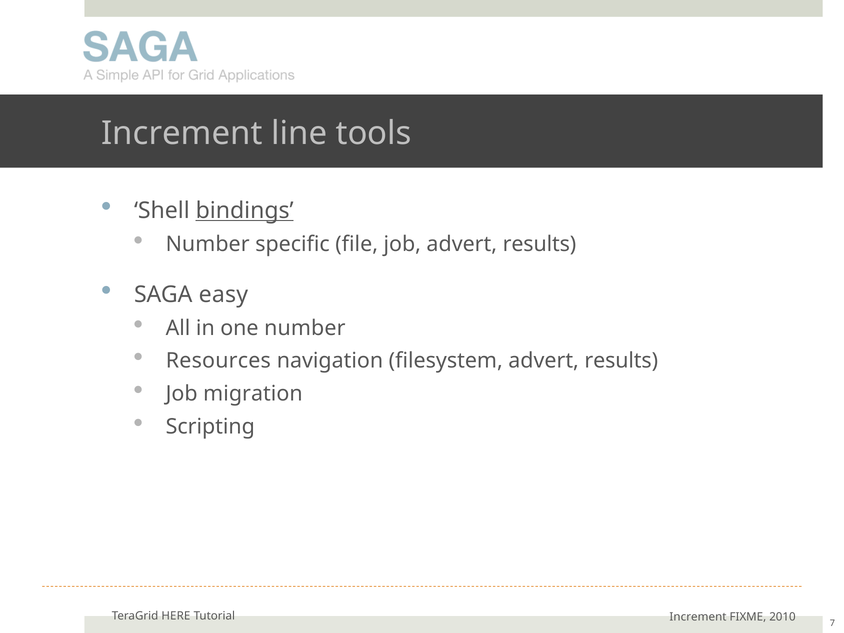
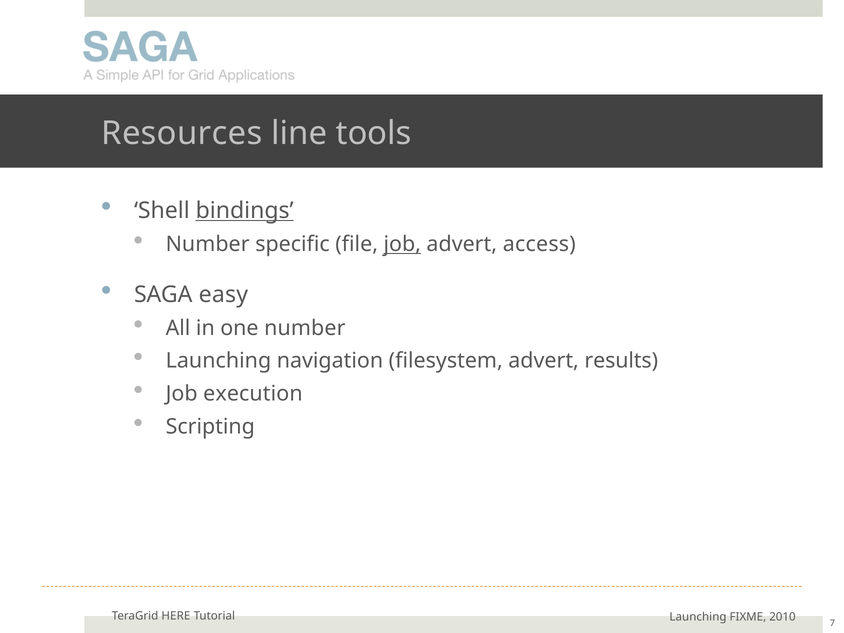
Increment at (182, 133): Increment -> Resources
job at (402, 244) underline: none -> present
results at (539, 244): results -> access
Resources at (218, 361): Resources -> Launching
migration: migration -> execution
Increment at (698, 617): Increment -> Launching
